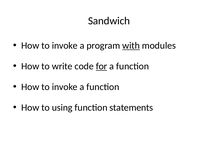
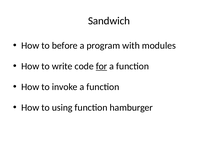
invoke at (65, 46): invoke -> before
with underline: present -> none
statements: statements -> hamburger
